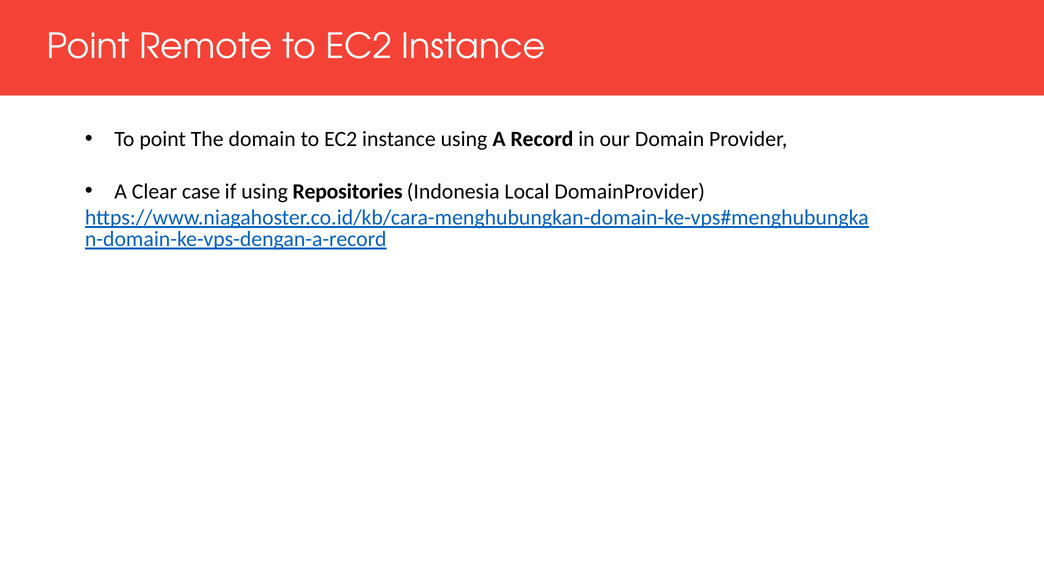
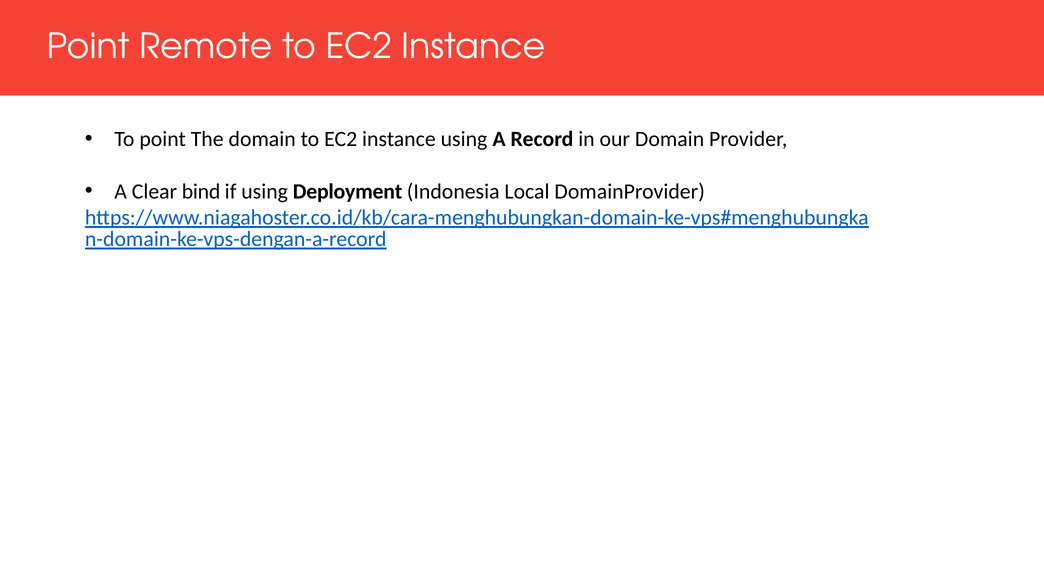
case: case -> bind
Repositories: Repositories -> Deployment
